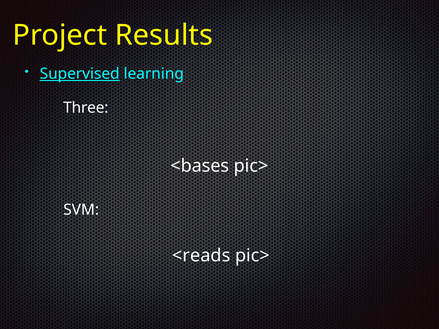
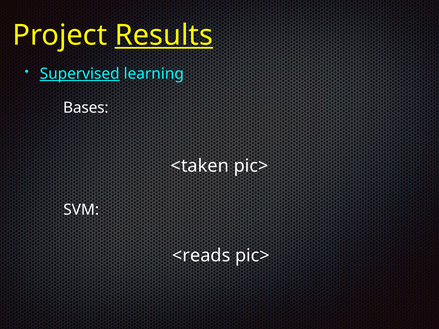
Results underline: none -> present
Three: Three -> Bases
<bases: <bases -> <taken
